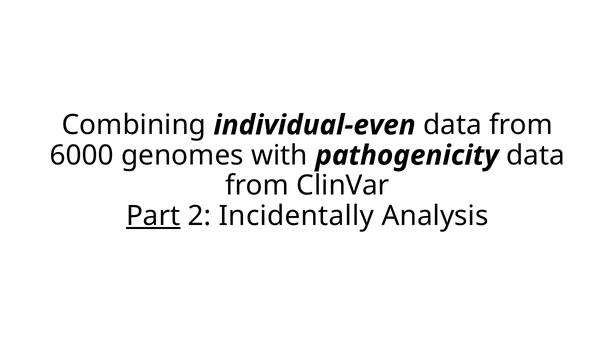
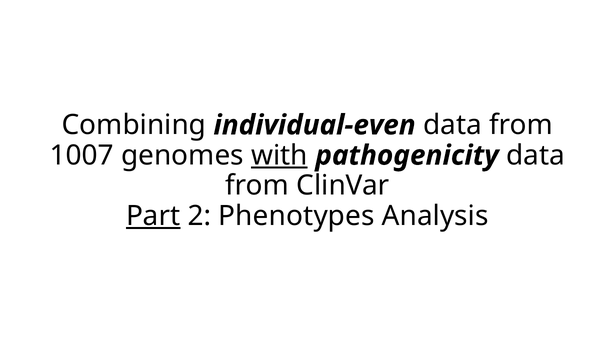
6000: 6000 -> 1007
with underline: none -> present
Incidentally: Incidentally -> Phenotypes
